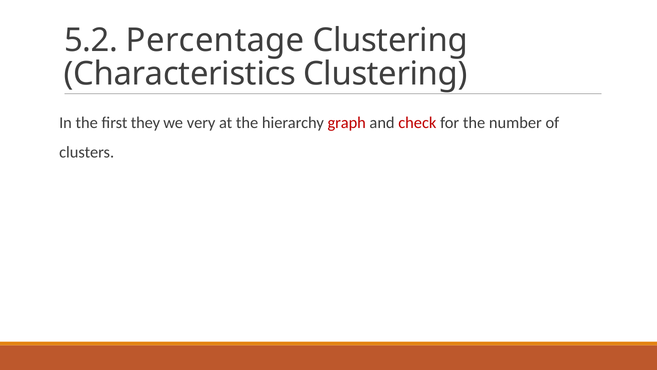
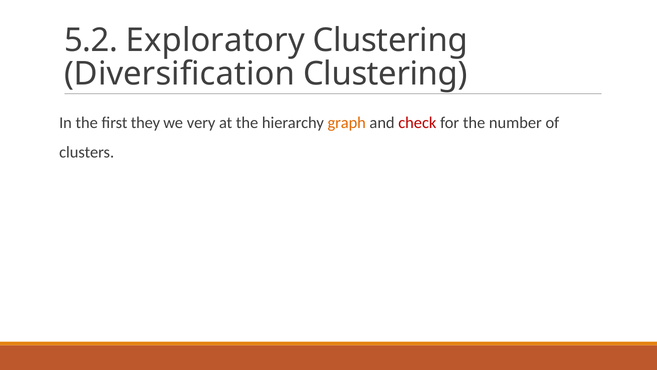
Percentage: Percentage -> Exploratory
Characteristics: Characteristics -> Diversification
graph colour: red -> orange
